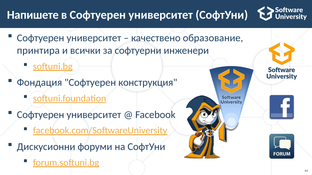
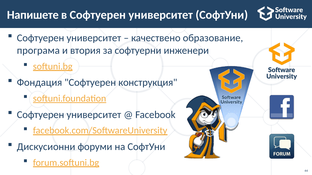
принтира: принтира -> програма
всички: всички -> втория
